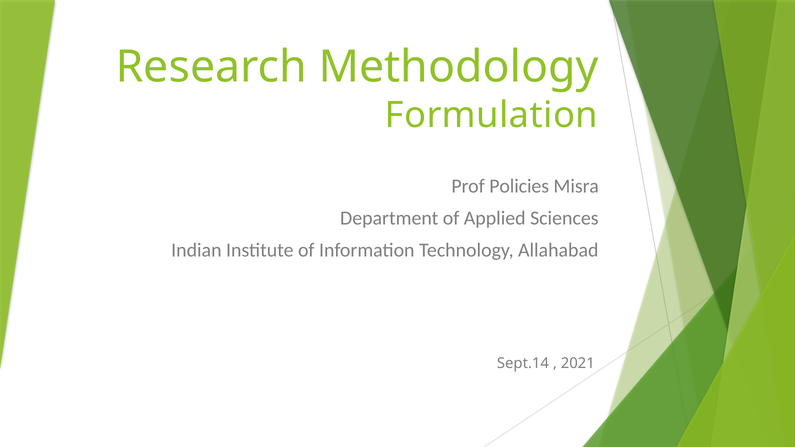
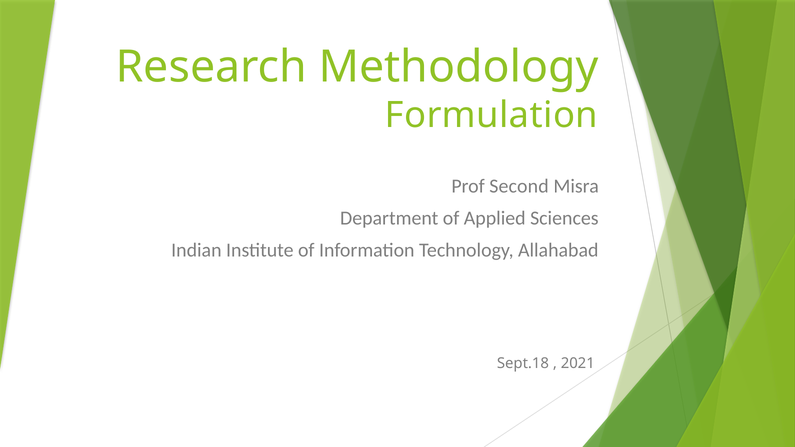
Policies: Policies -> Second
Sept.14: Sept.14 -> Sept.18
